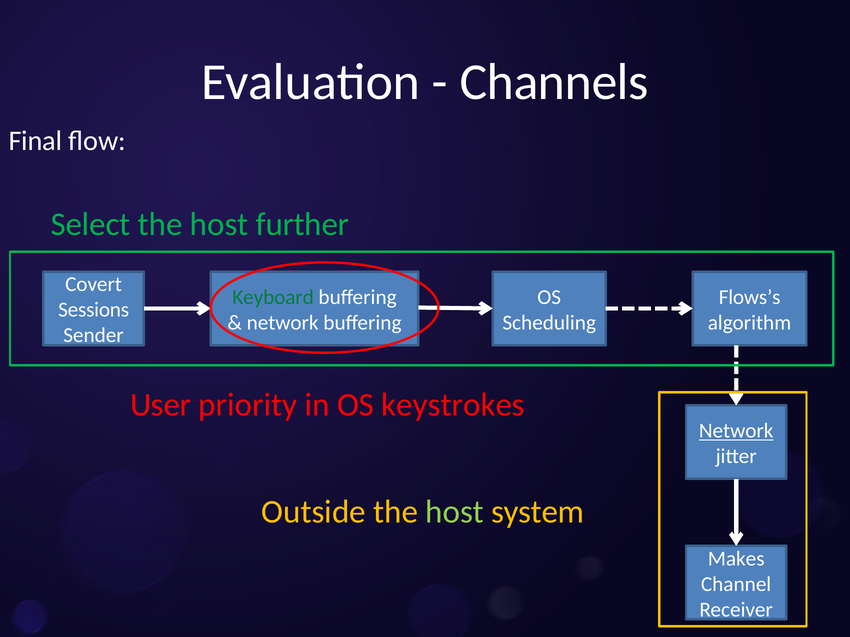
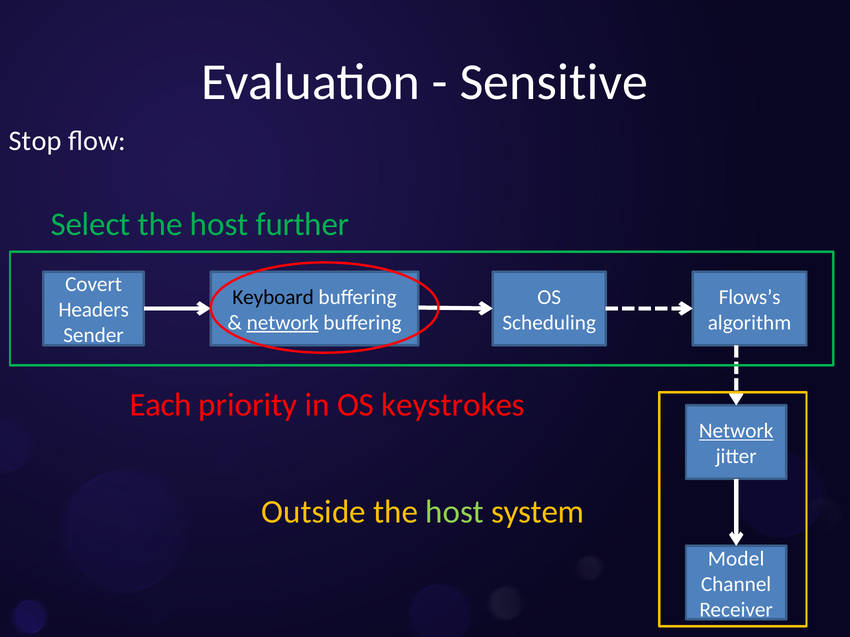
Channels: Channels -> Sensitive
Final: Final -> Stop
Keyboard colour: green -> black
Sessions: Sessions -> Headers
network at (283, 323) underline: none -> present
User: User -> Each
Makes: Makes -> Model
